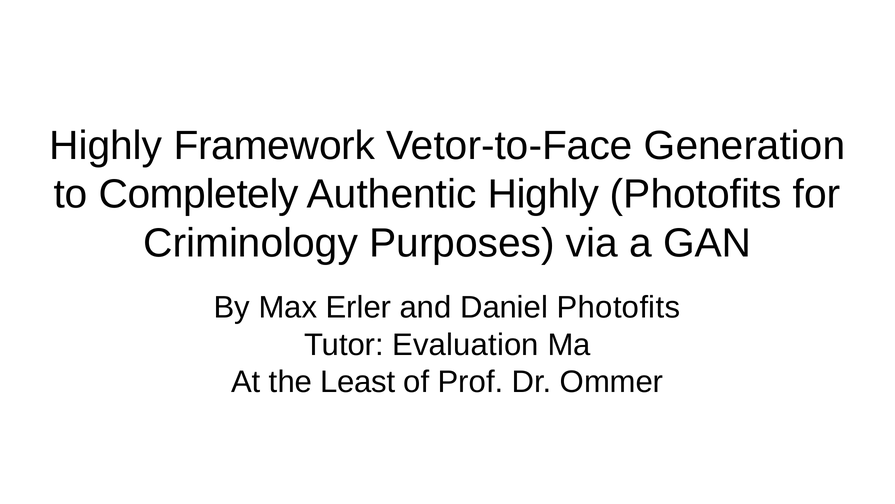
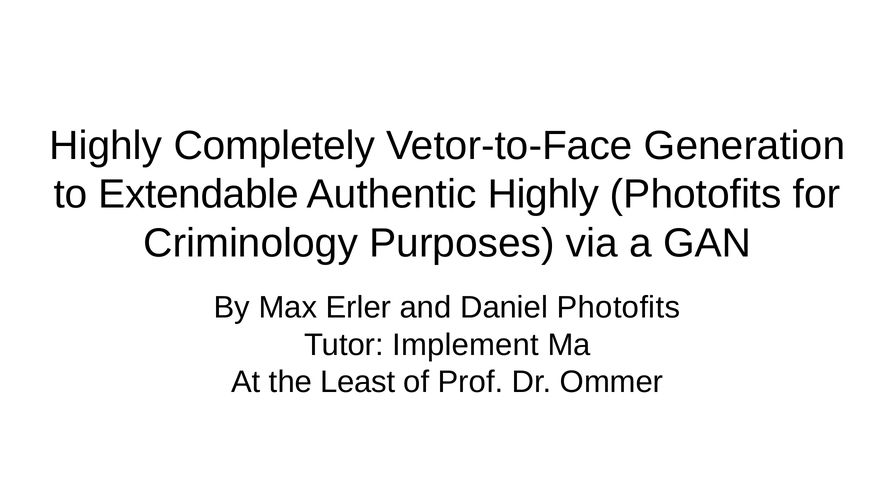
Framework: Framework -> Completely
Completely: Completely -> Extendable
Evaluation: Evaluation -> Implement
